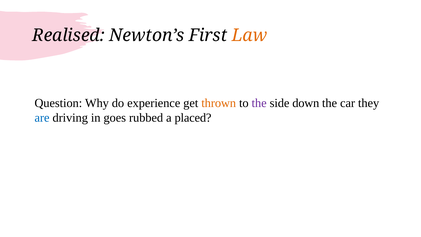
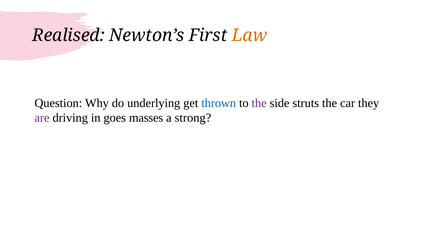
experience: experience -> underlying
thrown colour: orange -> blue
down: down -> struts
are colour: blue -> purple
rubbed: rubbed -> masses
placed: placed -> strong
